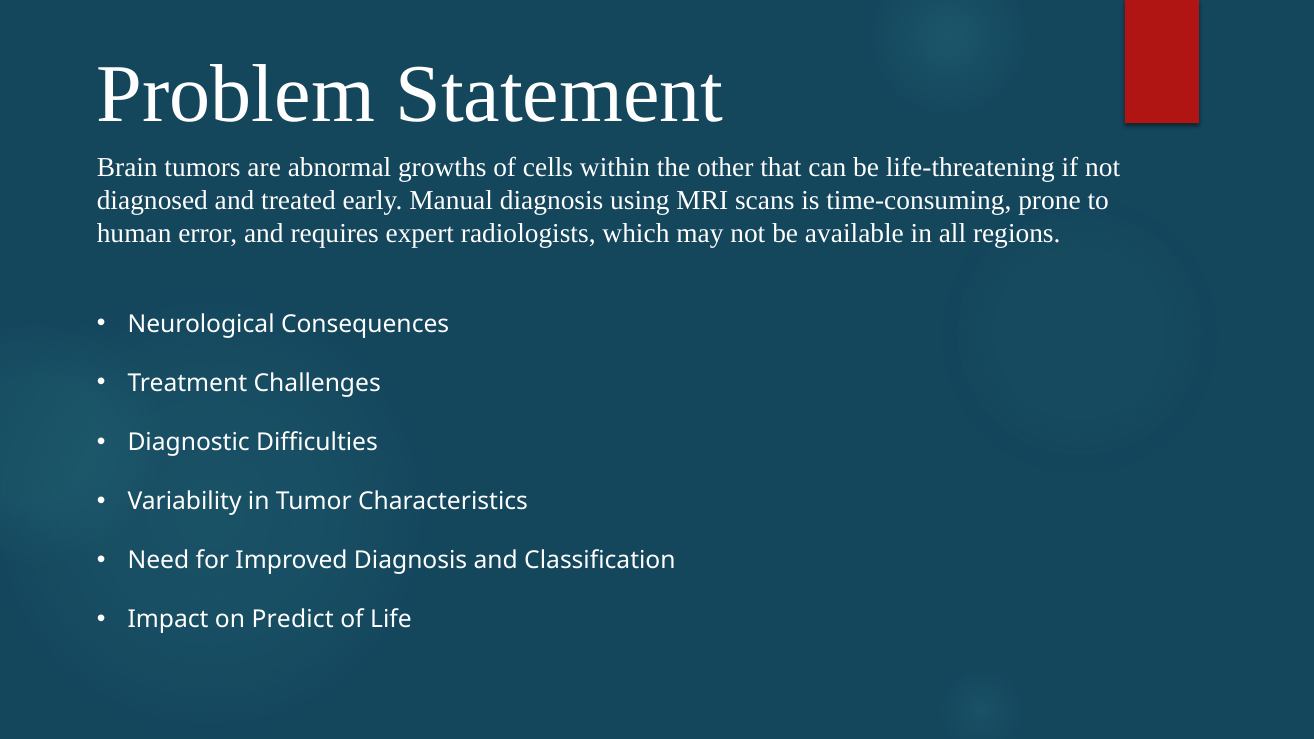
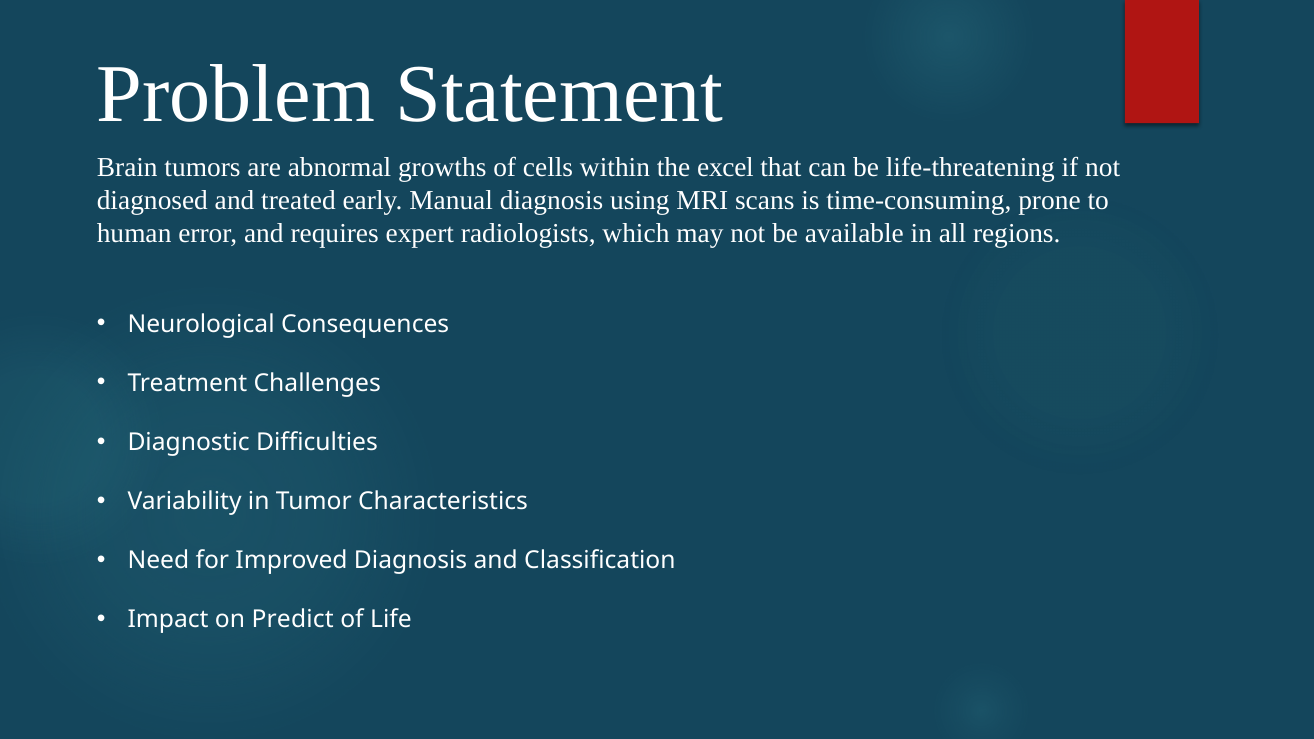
other: other -> excel
